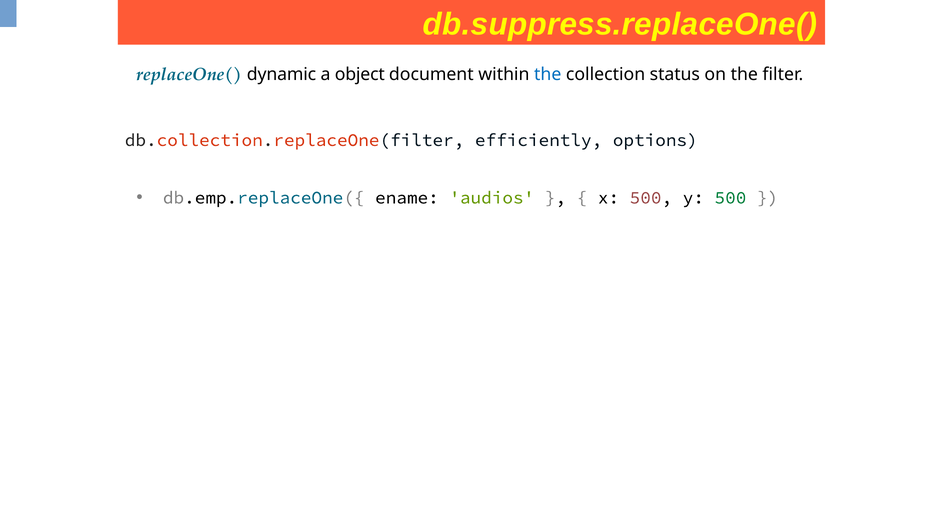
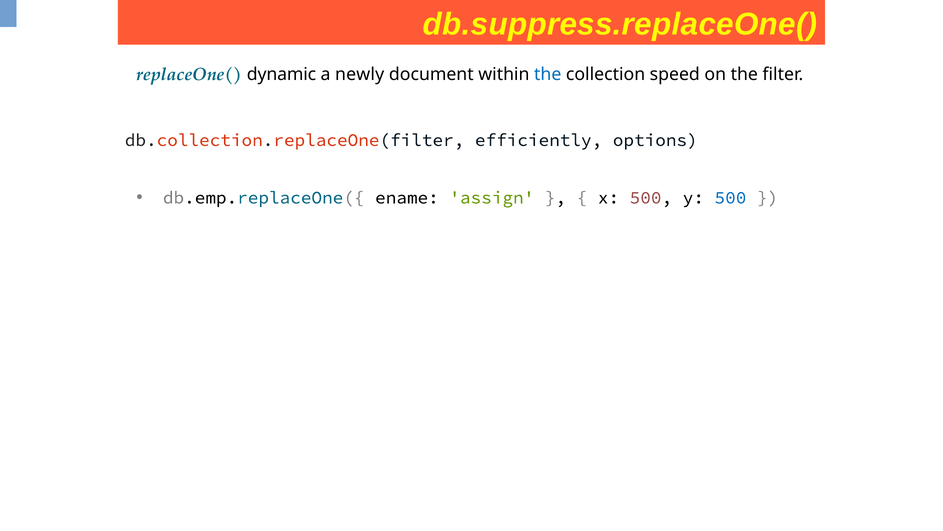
object: object -> newly
status: status -> speed
audios: audios -> assign
500 at (730, 197) colour: green -> blue
